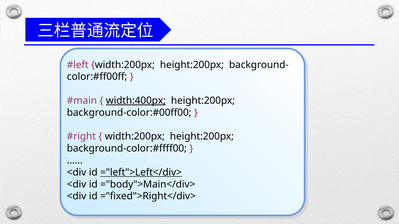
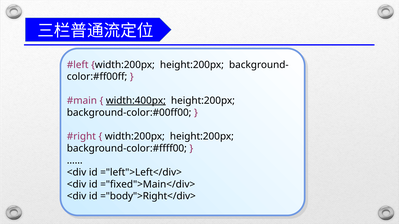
="left">Left</div> underline: present -> none
="body">Main</div>: ="body">Main</div> -> ="fixed">Main</div>
="fixed">Right</div>: ="fixed">Right</div> -> ="body">Right</div>
